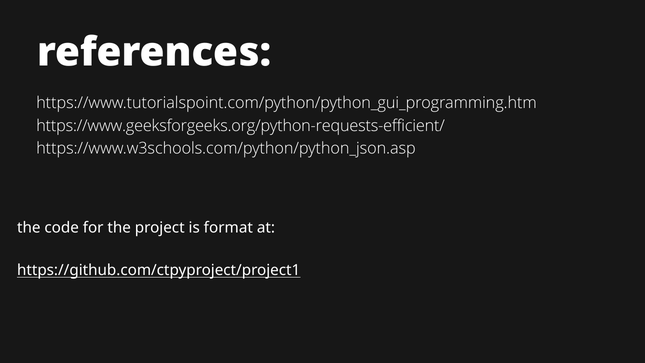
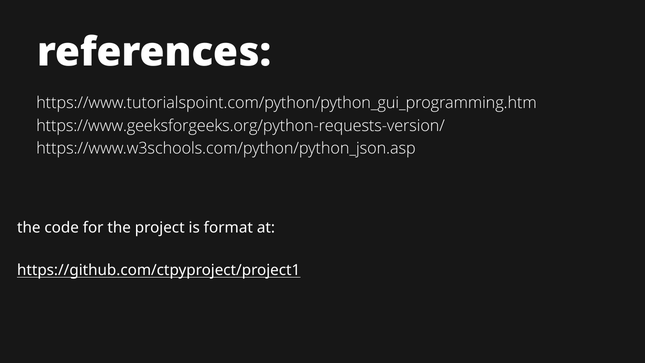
https://www.geeksforgeeks.org/python-requests-efficient/: https://www.geeksforgeeks.org/python-requests-efficient/ -> https://www.geeksforgeeks.org/python-requests-version/
